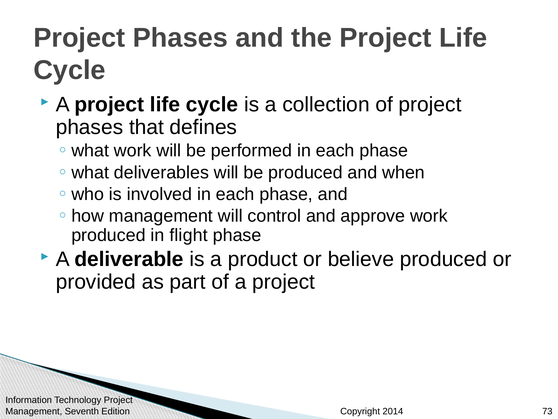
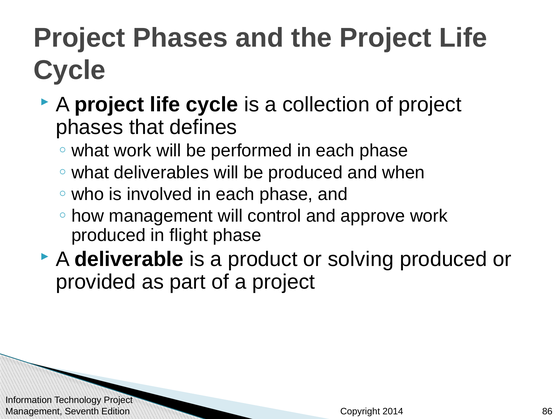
believe: believe -> solving
73: 73 -> 86
